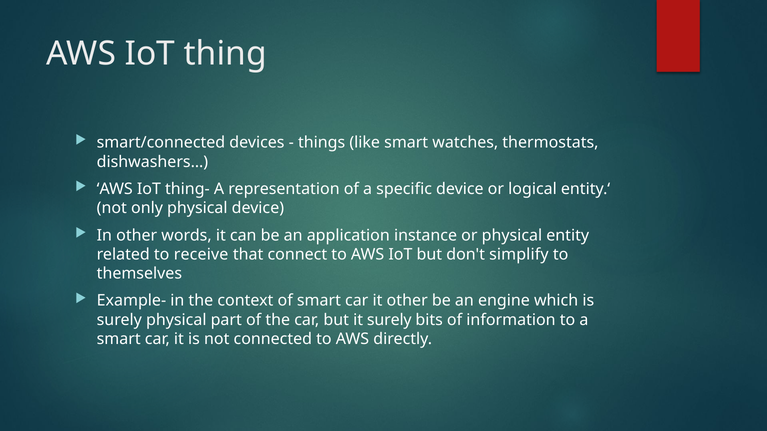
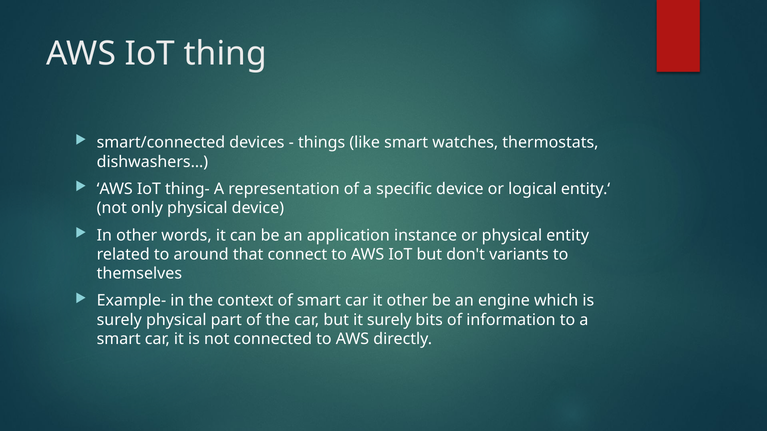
receive: receive -> around
simplify: simplify -> variants
